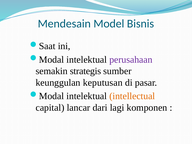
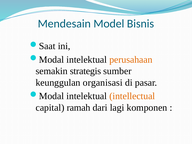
perusahaan colour: purple -> orange
keputusan: keputusan -> organisasi
lancar: lancar -> ramah
